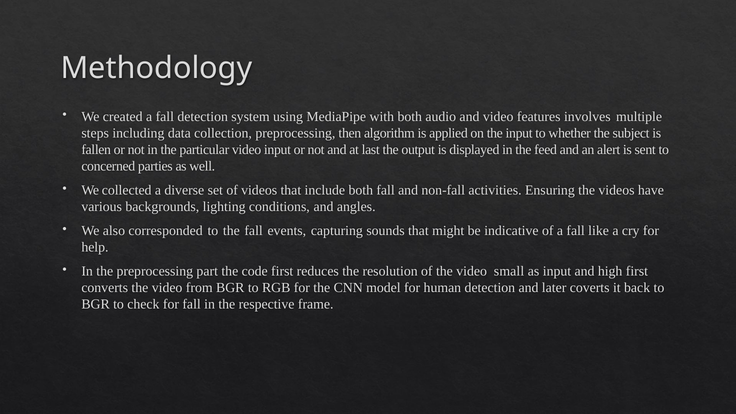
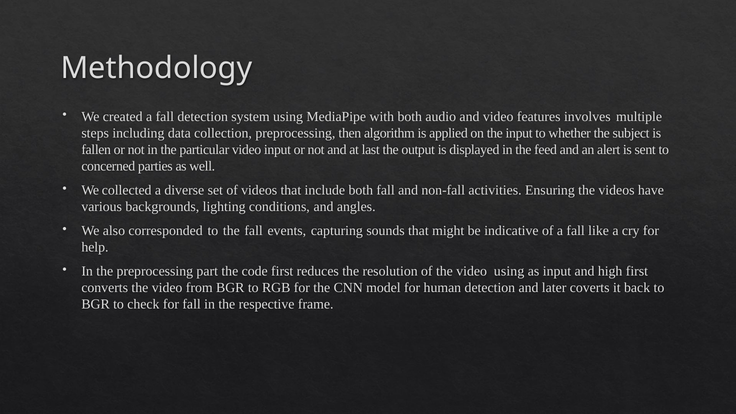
video small: small -> using
